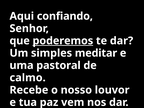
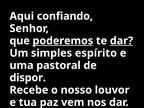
dar at (122, 41) underline: none -> present
meditar: meditar -> espírito
calmo: calmo -> dispor
